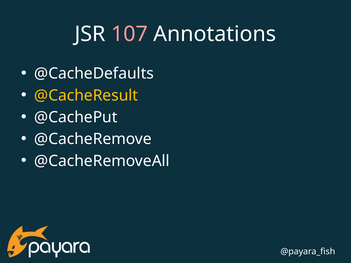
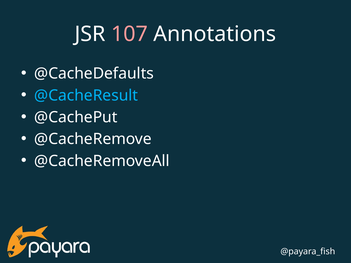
@CacheResult colour: yellow -> light blue
